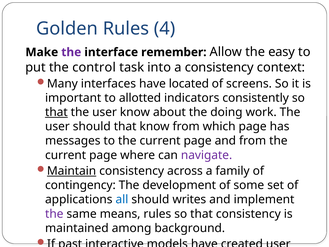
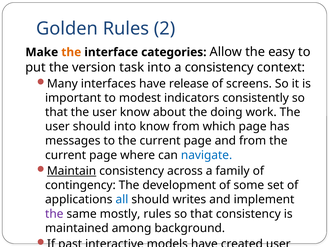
4: 4 -> 2
the at (71, 52) colour: purple -> orange
remember: remember -> categories
control: control -> version
located: located -> release
allotted: allotted -> modest
that at (56, 112) underline: present -> none
should that: that -> into
navigate colour: purple -> blue
means: means -> mostly
